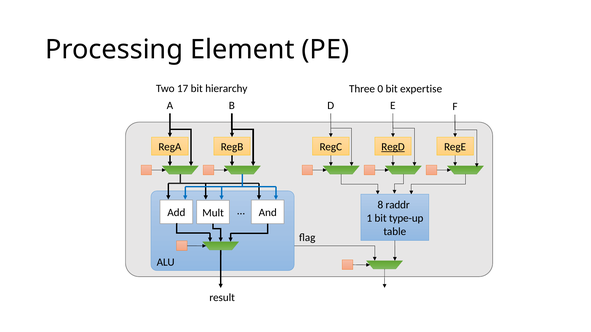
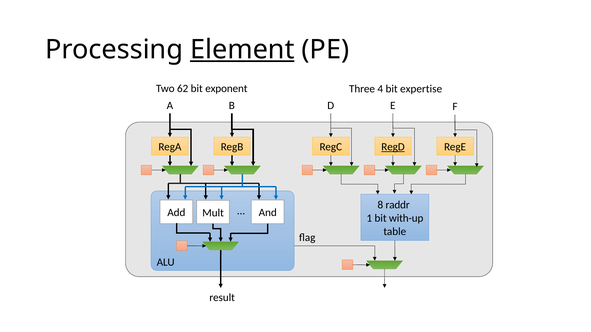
Element underline: none -> present
17: 17 -> 62
hierarchy: hierarchy -> exponent
0: 0 -> 4
type-up: type-up -> with-up
